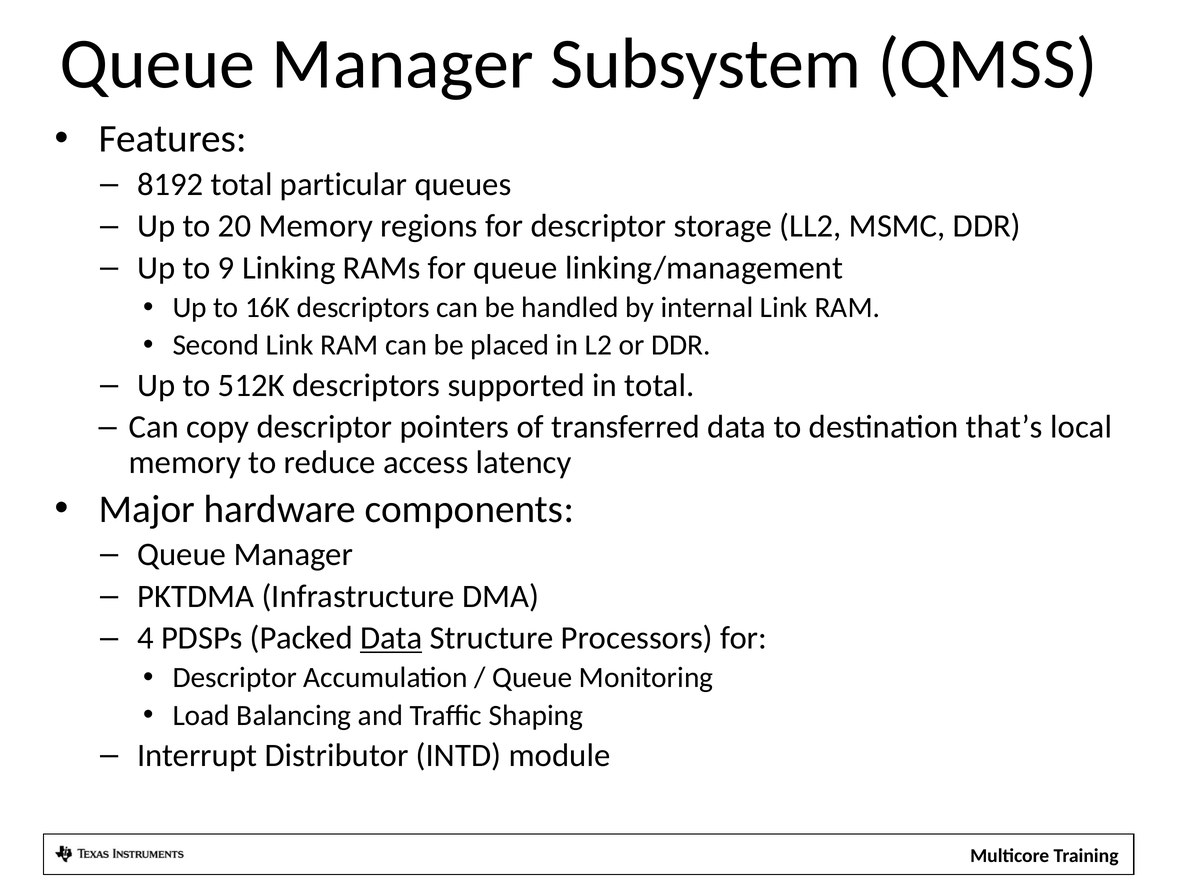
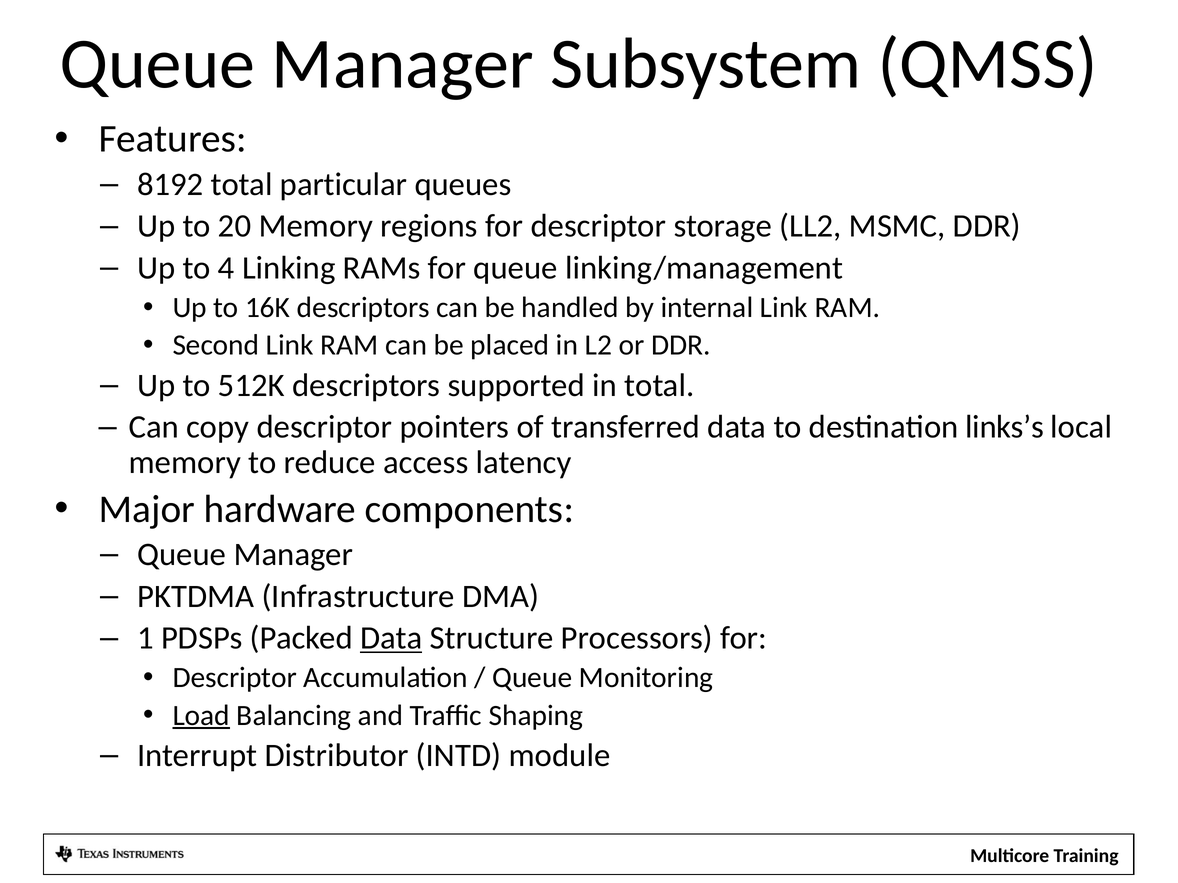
9: 9 -> 4
that’s: that’s -> links’s
4: 4 -> 1
Load underline: none -> present
